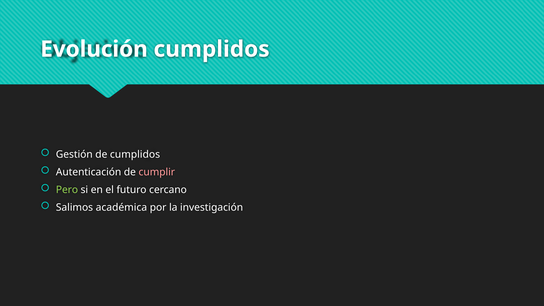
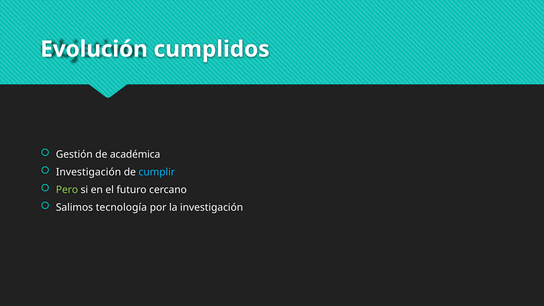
de cumplidos: cumplidos -> académica
Autenticación at (89, 172): Autenticación -> Investigación
cumplir colour: pink -> light blue
académica: académica -> tecnología
